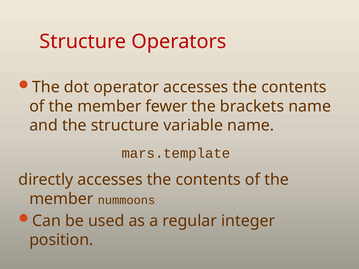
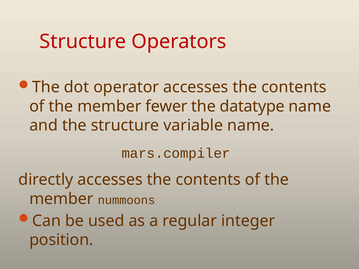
brackets: brackets -> datatype
mars.template: mars.template -> mars.compiler
